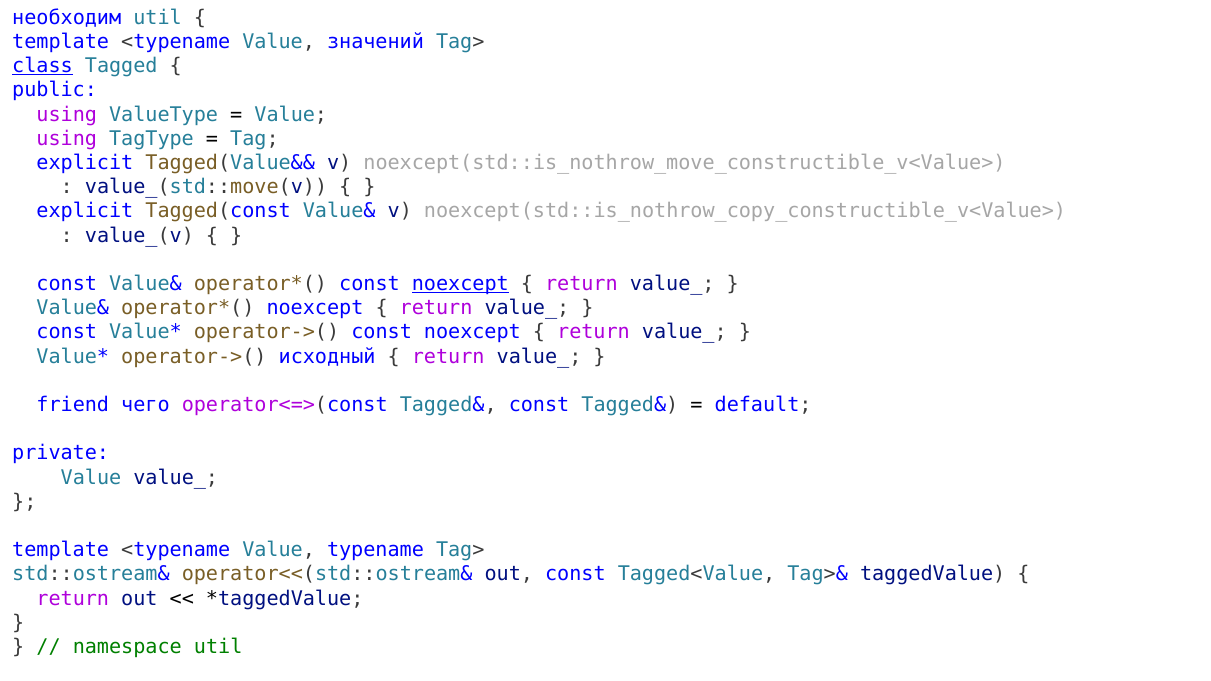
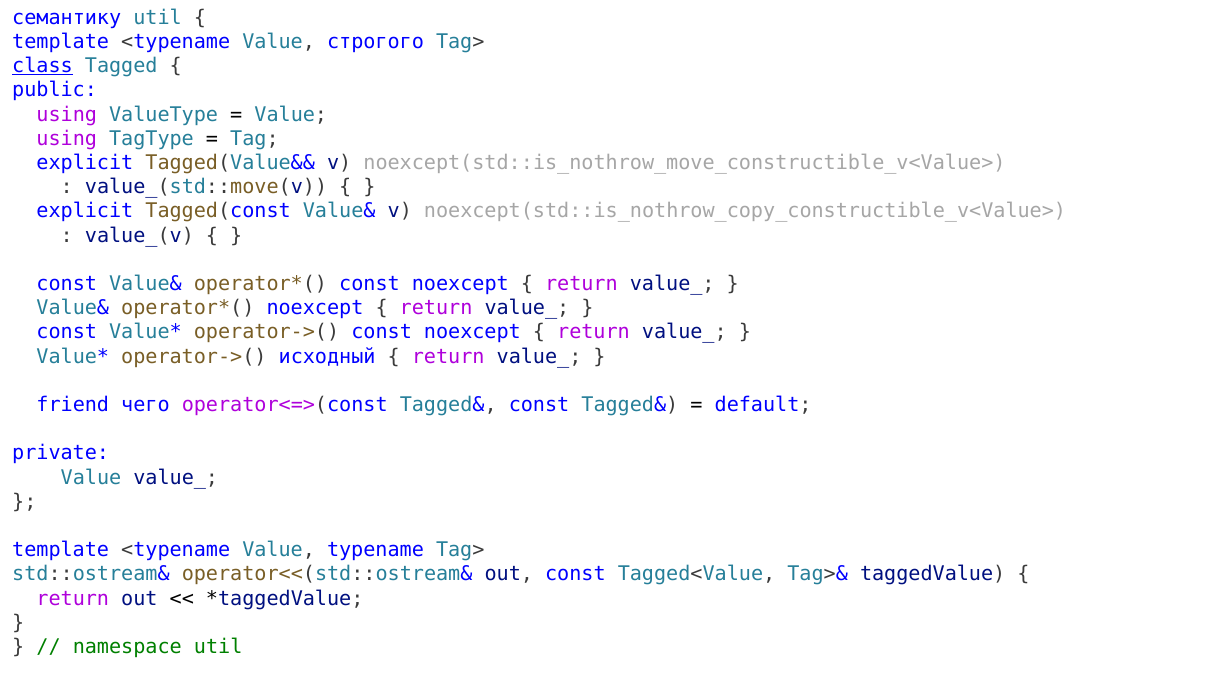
необходим: необходим -> семантику
значений: значений -> строгого
noexcept at (460, 284) underline: present -> none
